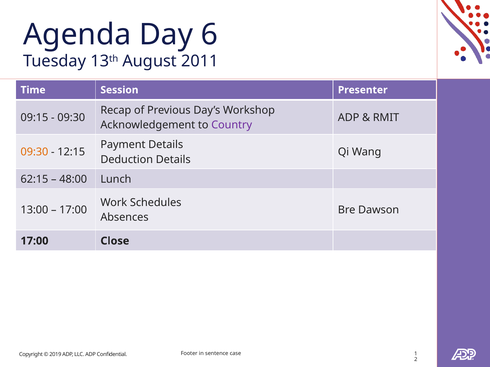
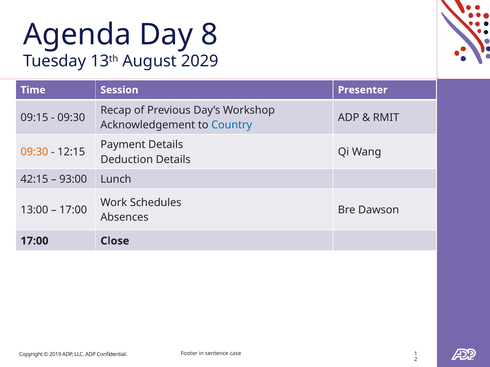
6: 6 -> 8
2011: 2011 -> 2029
Country colour: purple -> blue
62:15: 62:15 -> 42:15
48:00: 48:00 -> 93:00
